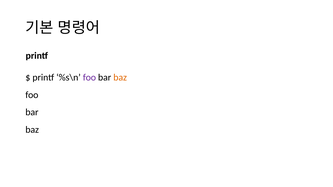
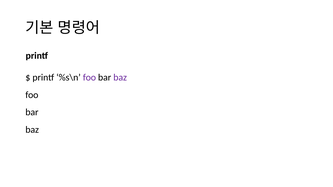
baz at (120, 78) colour: orange -> purple
